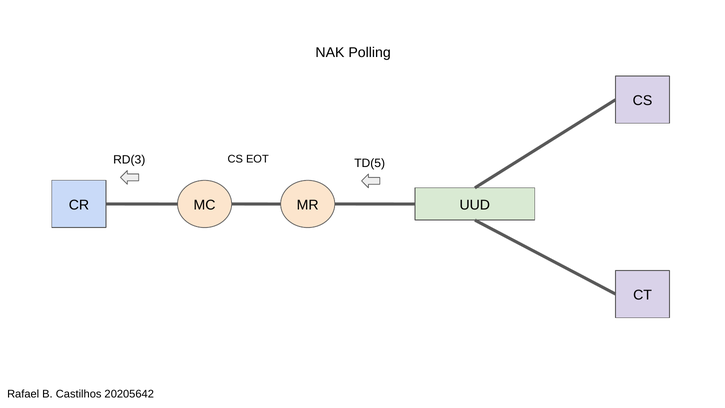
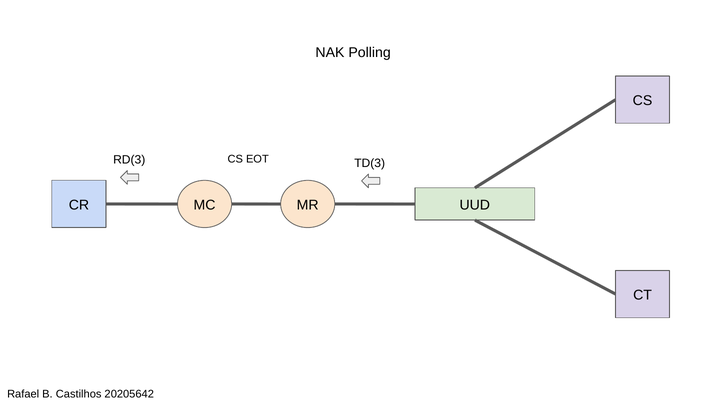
TD(5: TD(5 -> TD(3
